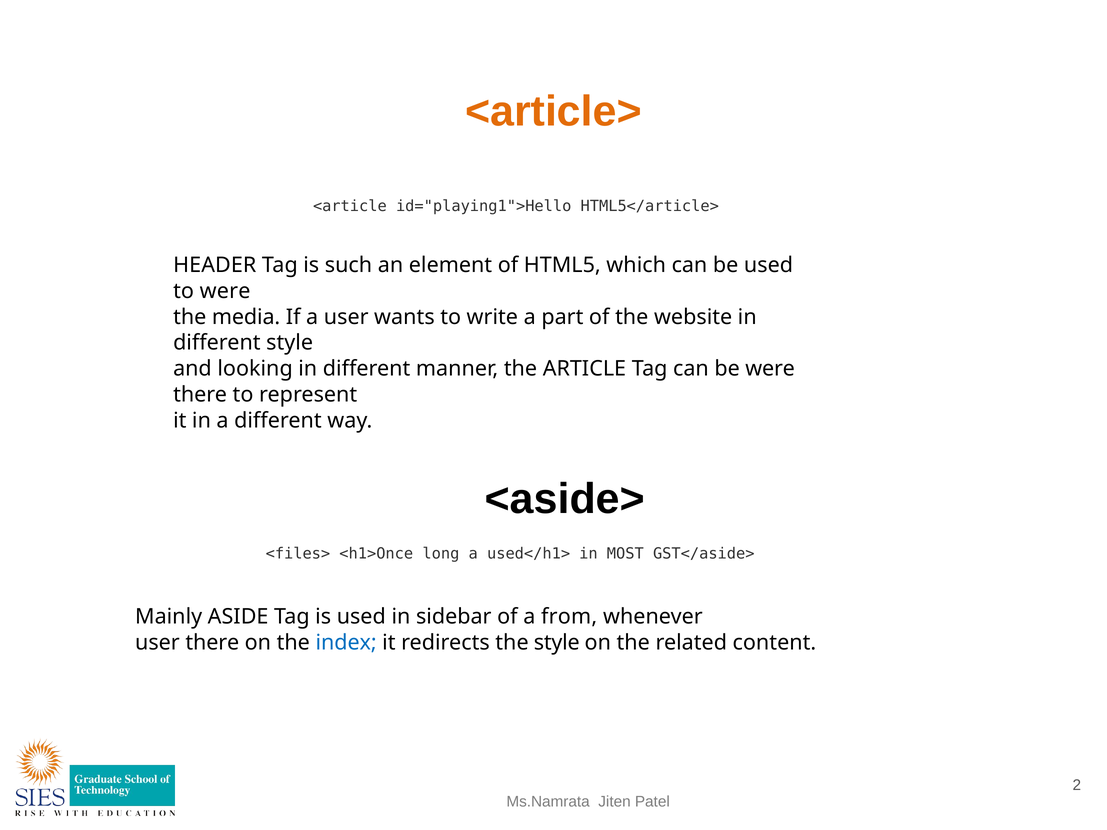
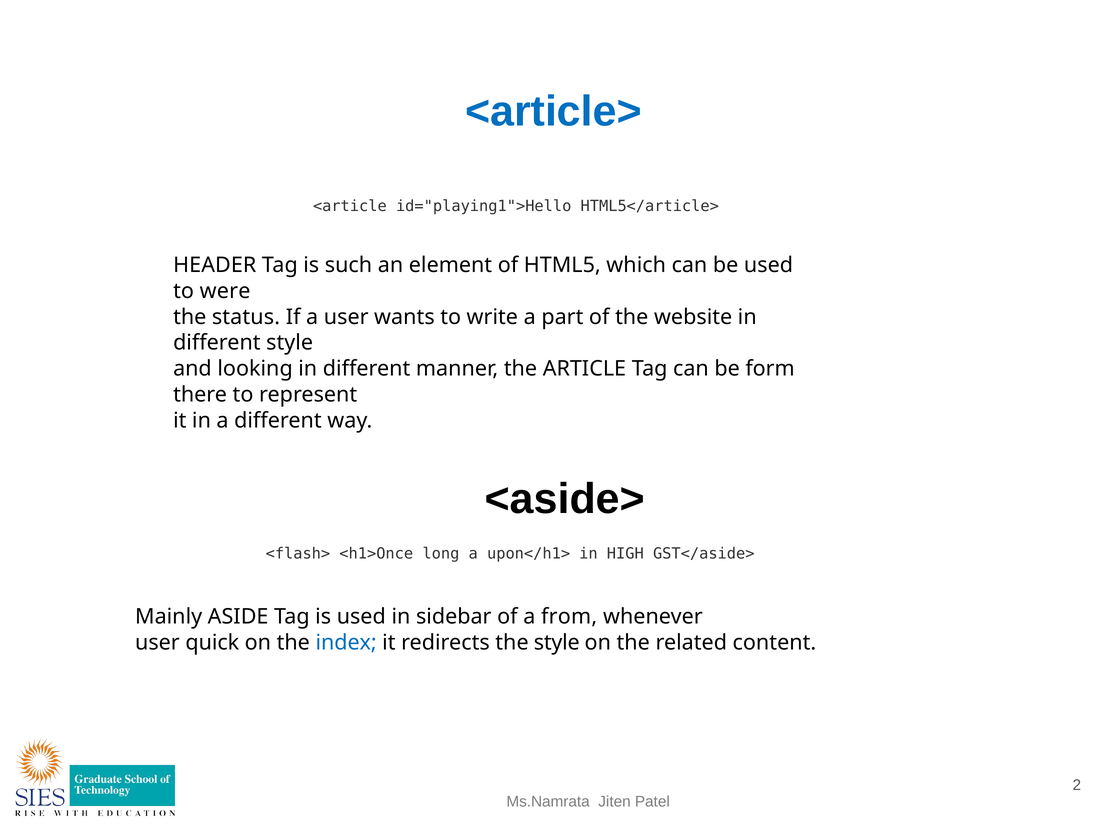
<article> colour: orange -> blue
media: media -> status
be were: were -> form
<files>: <files> -> <flash>
used</h1>: used</h1> -> upon</h1>
MOST: MOST -> HIGH
user there: there -> quick
